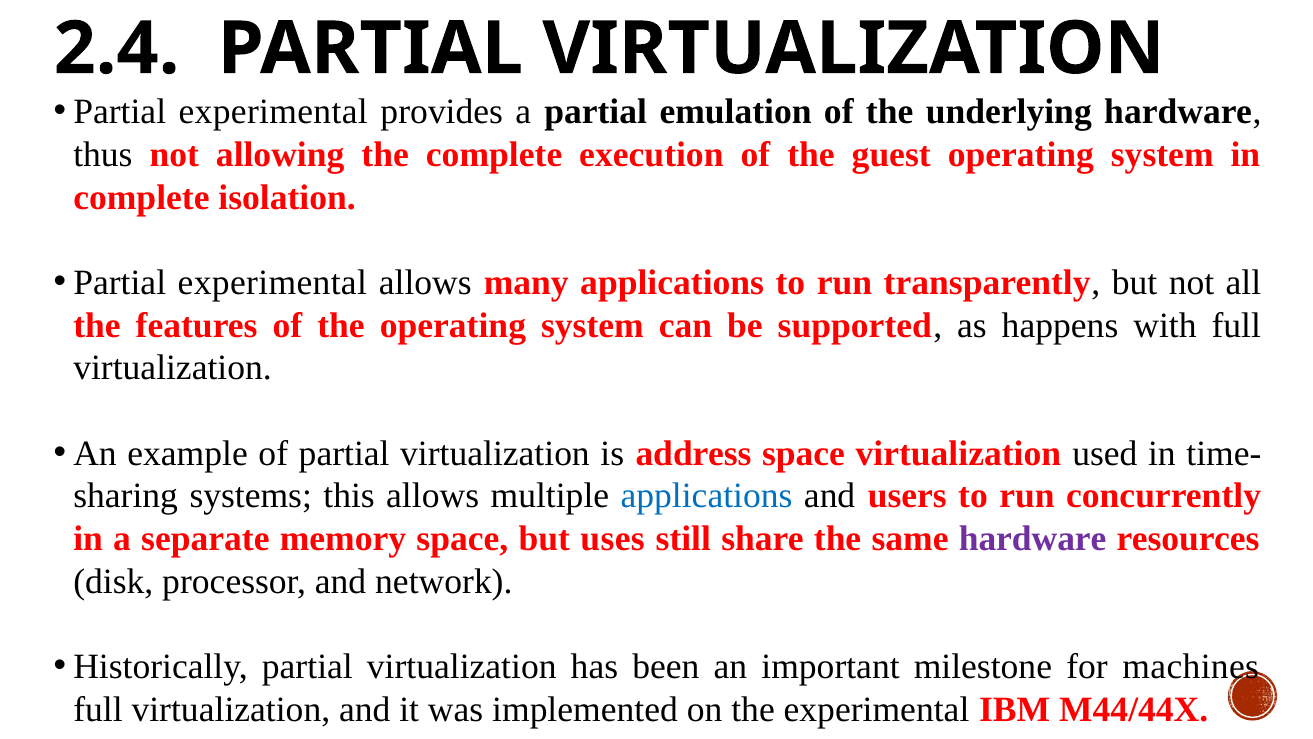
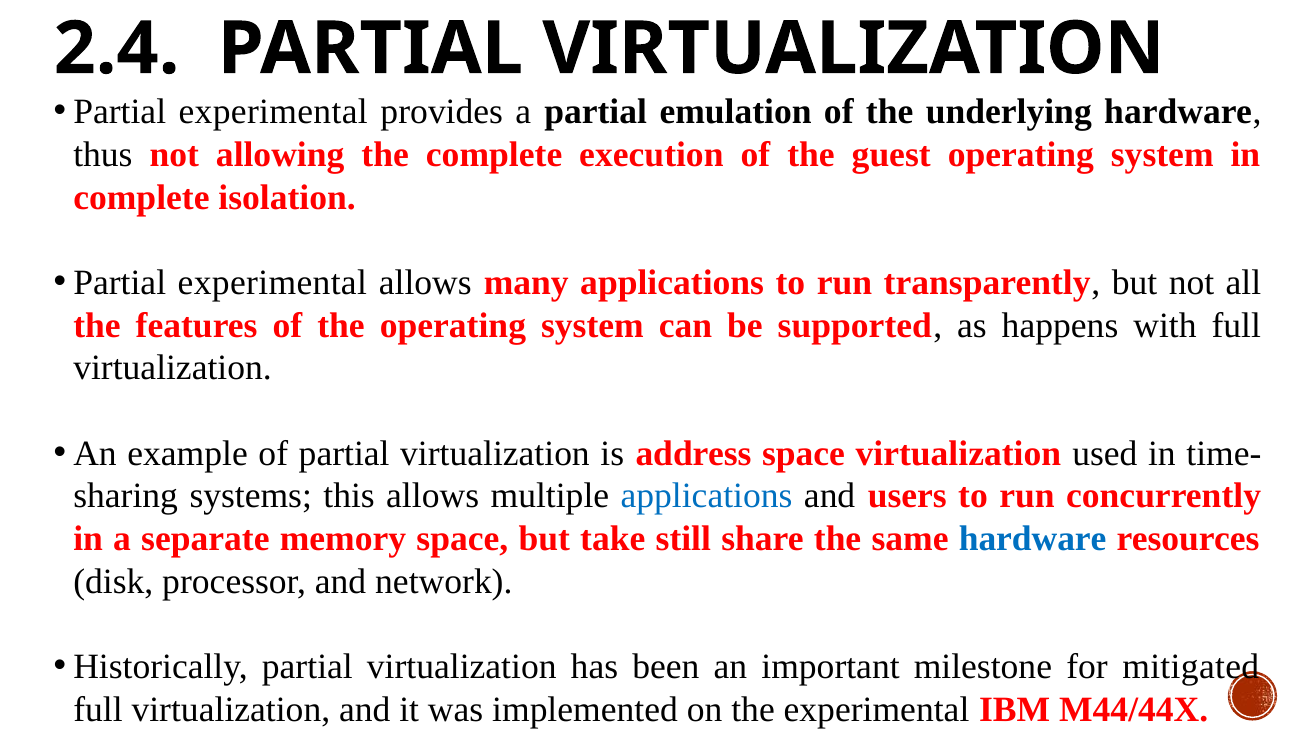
uses: uses -> take
hardware at (1033, 538) colour: purple -> blue
machines: machines -> mitigated
